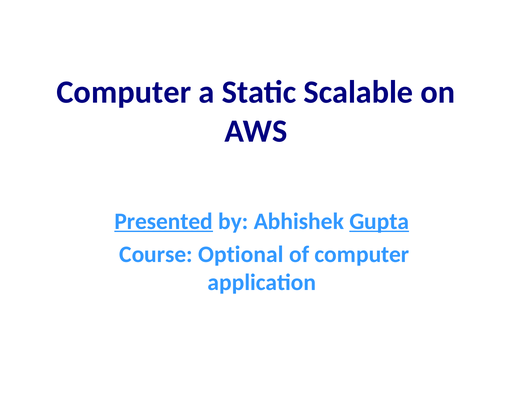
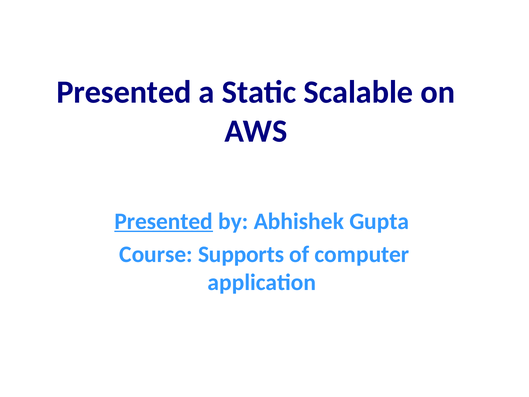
Computer at (124, 92): Computer -> Presented
Gupta underline: present -> none
Optional: Optional -> Supports
